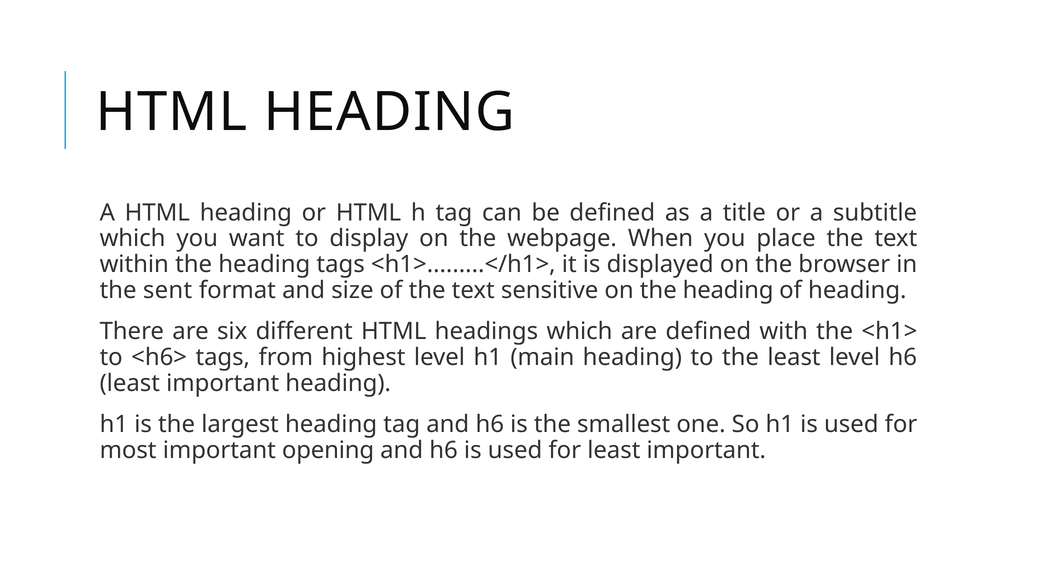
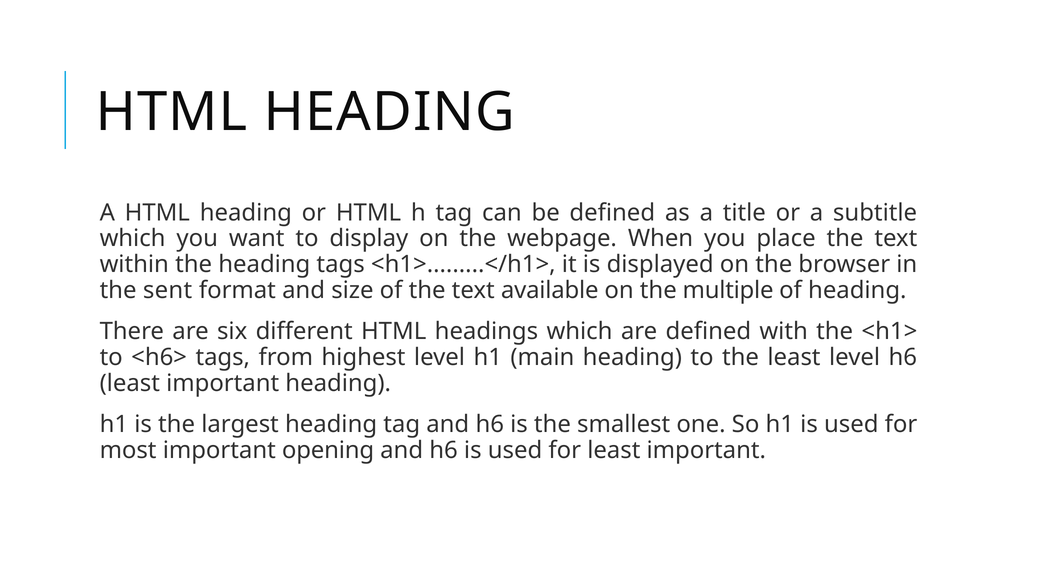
sensitive: sensitive -> available
on the heading: heading -> multiple
